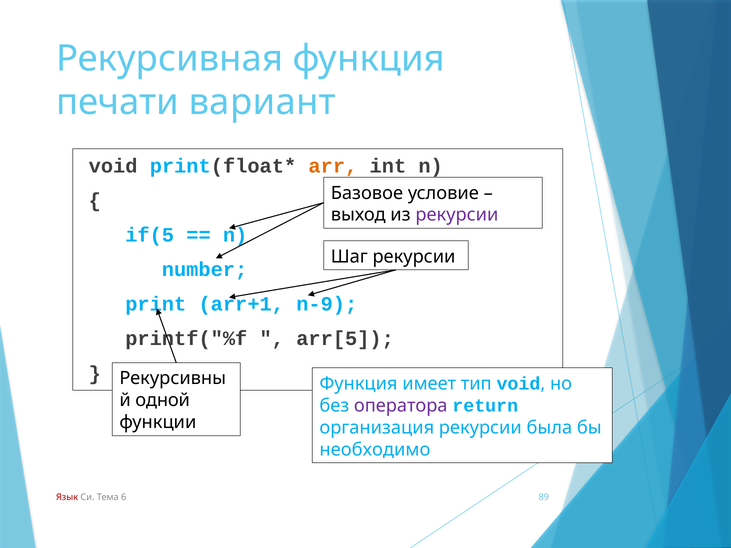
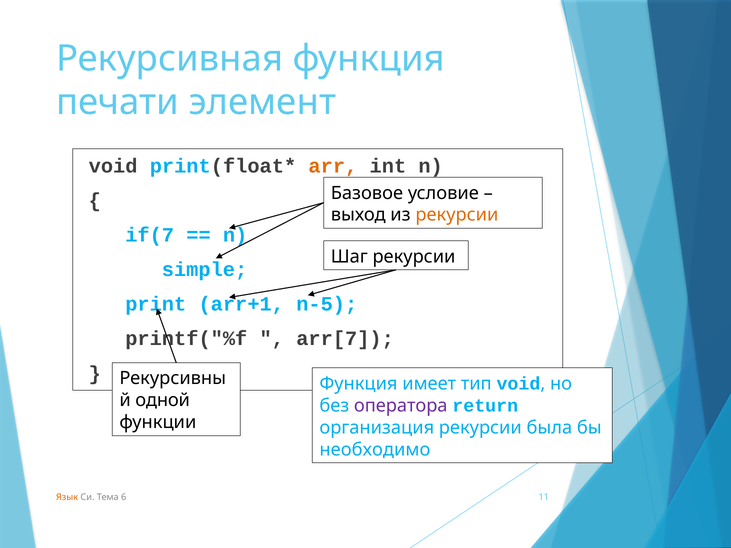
вариант: вариант -> элемент
рекурсии at (457, 215) colour: purple -> orange
if(5: if(5 -> if(7
number: number -> simple
n-9: n-9 -> n-5
arr[5: arr[5 -> arr[7
Язык colour: red -> orange
89: 89 -> 11
